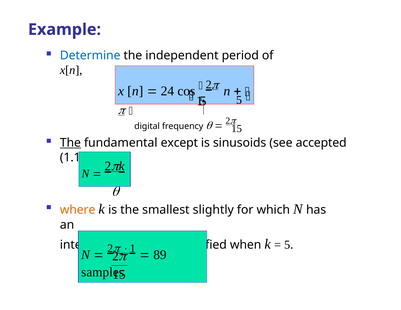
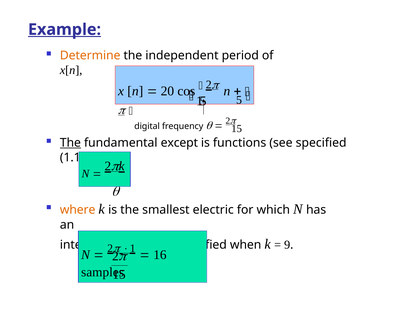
Example underline: none -> present
Determine colour: blue -> orange
24: 24 -> 20
sinusoids: sinusoids -> functions
accepted: accepted -> specified
slightly: slightly -> electric
5 at (287, 245): 5 -> 9
89: 89 -> 16
